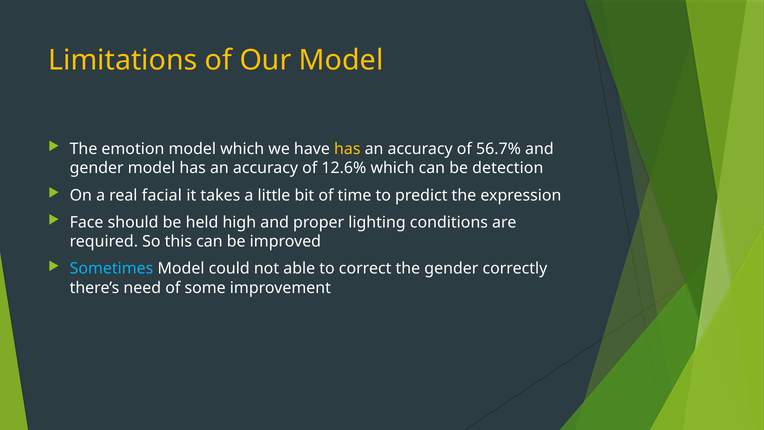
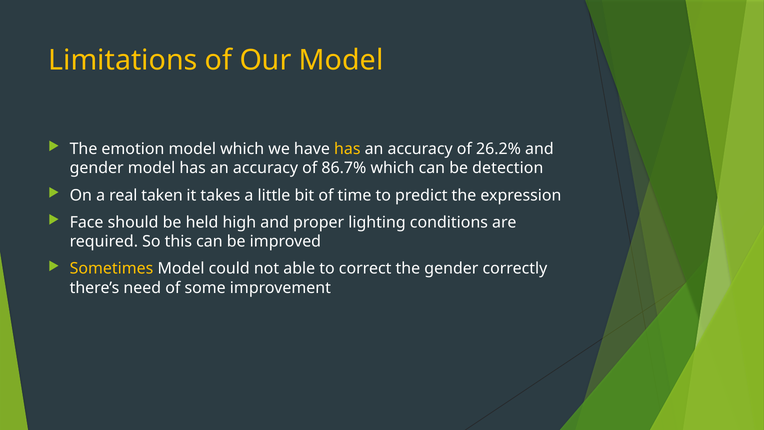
56.7%: 56.7% -> 26.2%
12.6%: 12.6% -> 86.7%
facial: facial -> taken
Sometimes colour: light blue -> yellow
